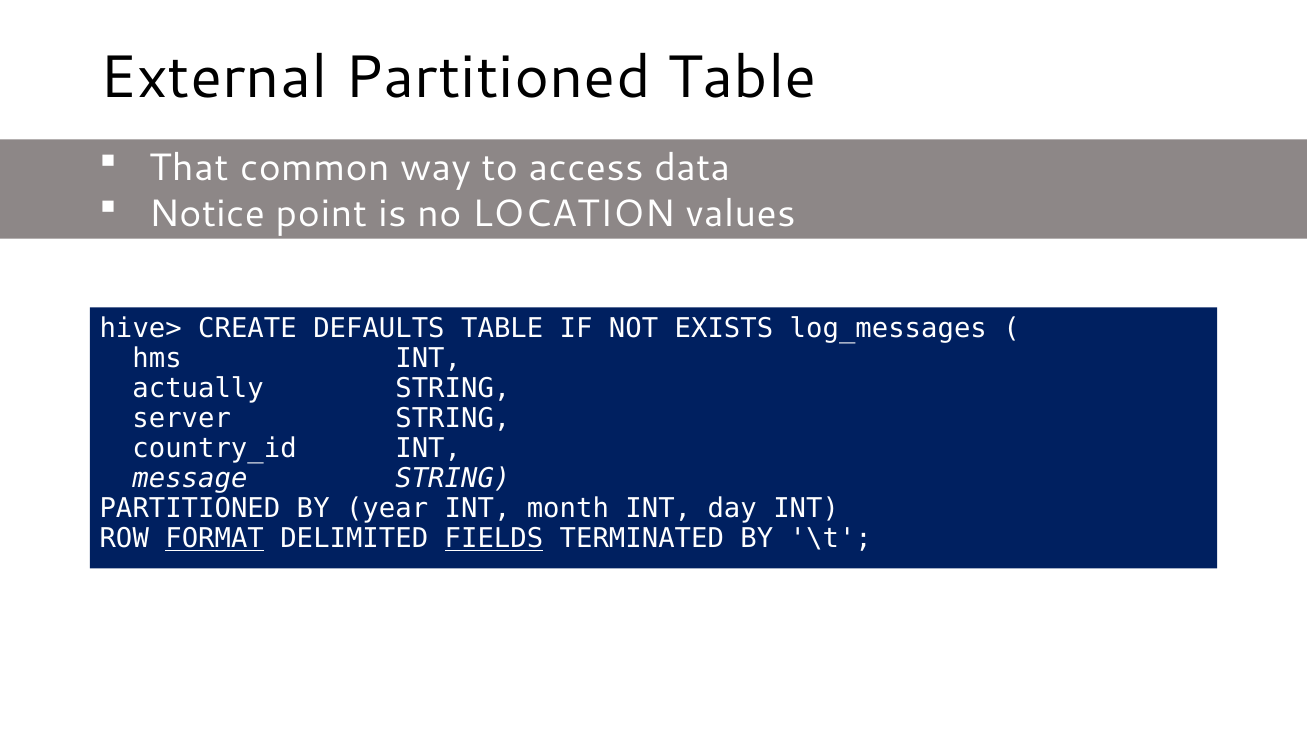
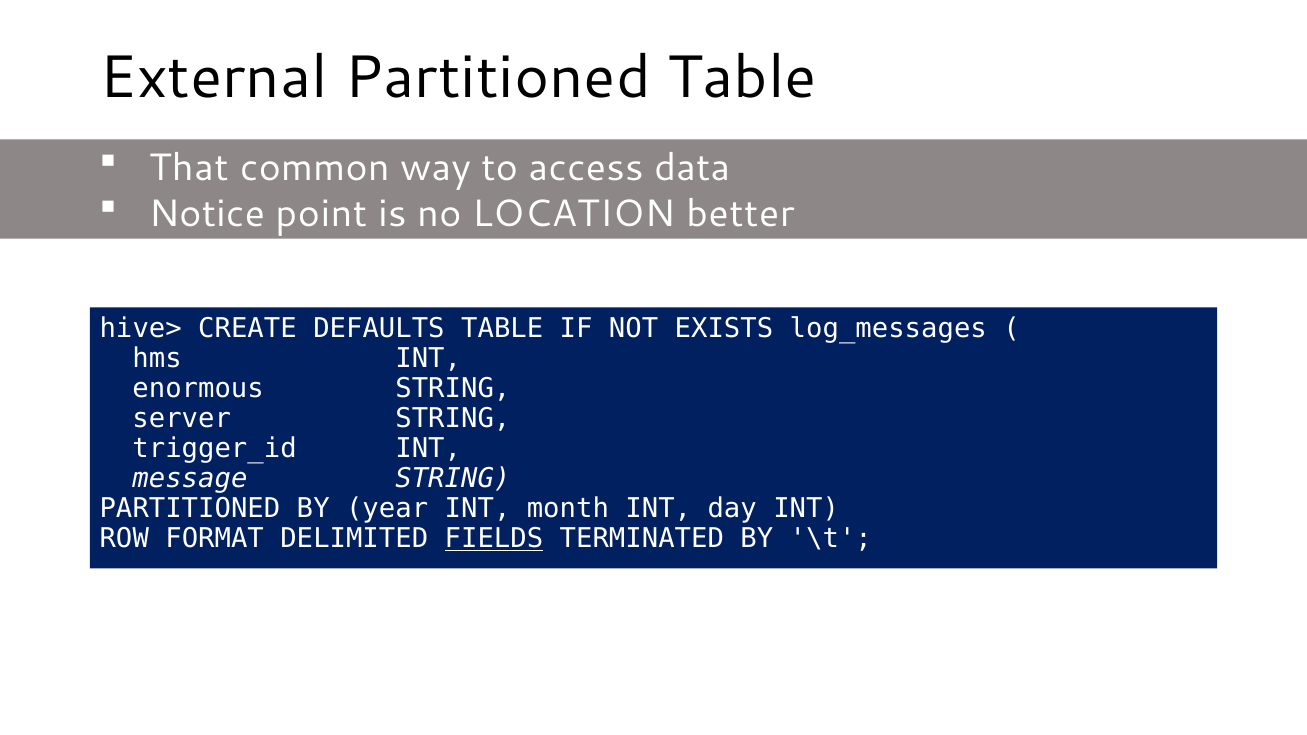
values: values -> better
actually: actually -> enormous
country_id: country_id -> trigger_id
FORMAT underline: present -> none
